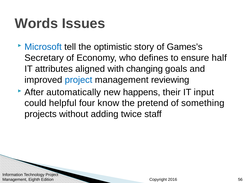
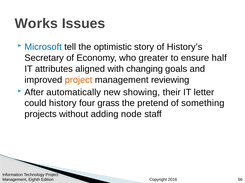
Words: Words -> Works
Games’s: Games’s -> History’s
defines: defines -> greater
project at (79, 80) colour: blue -> orange
happens: happens -> showing
input: input -> letter
helpful: helpful -> history
know: know -> grass
twice: twice -> node
